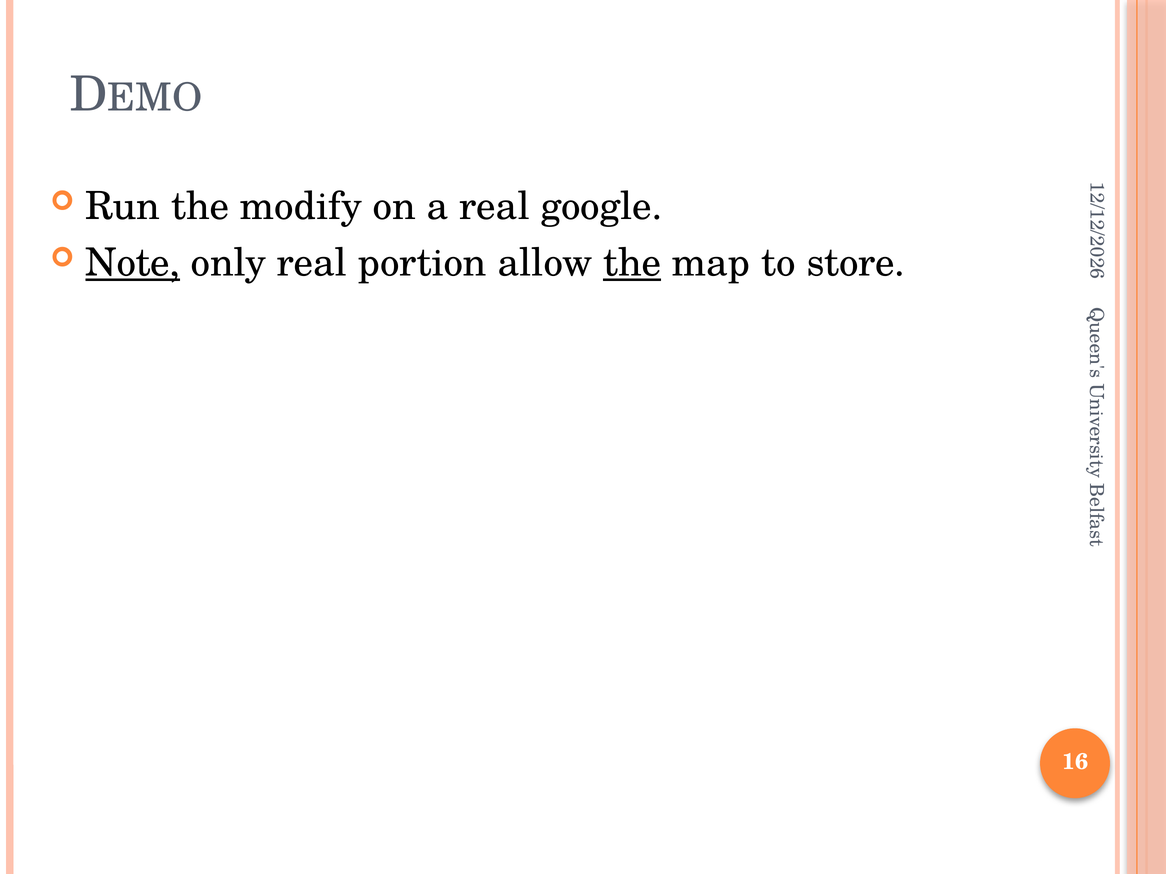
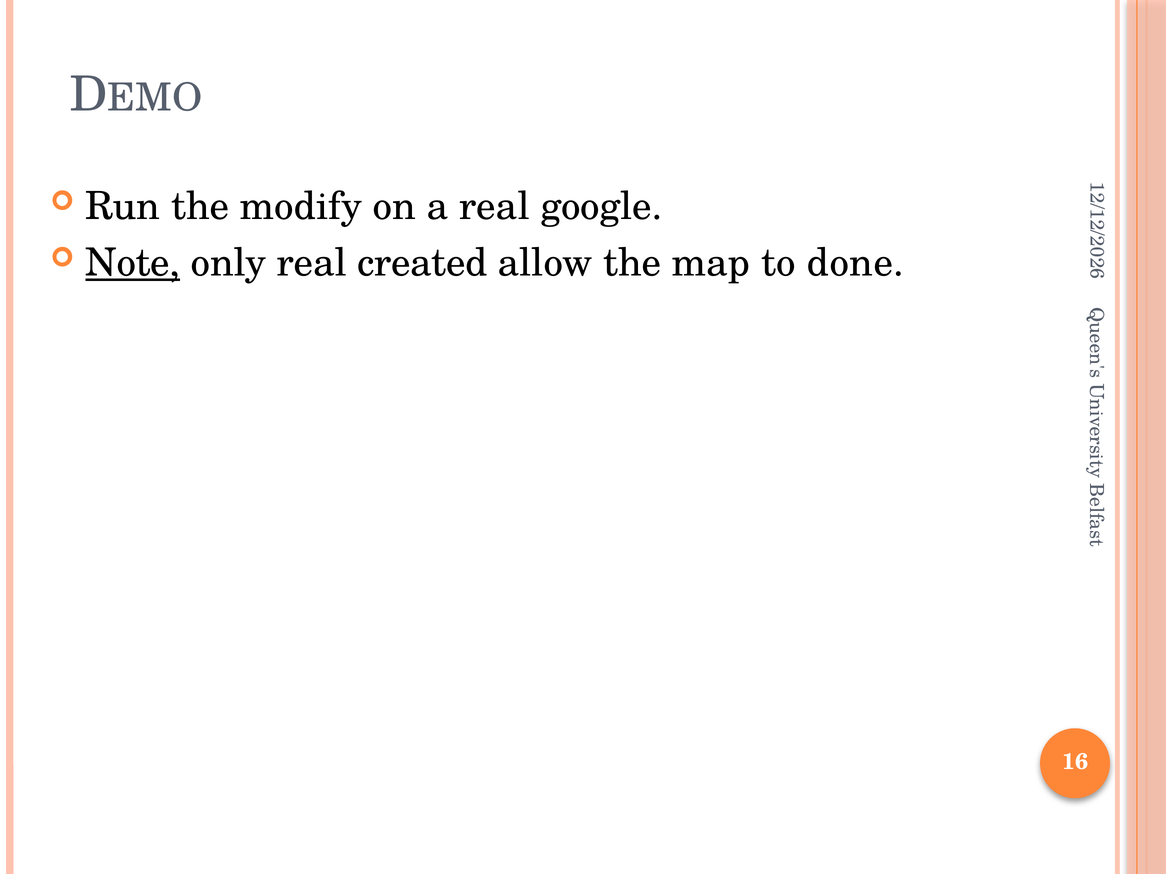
portion: portion -> created
the at (632, 263) underline: present -> none
store: store -> done
